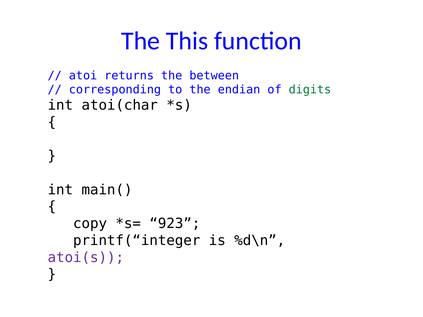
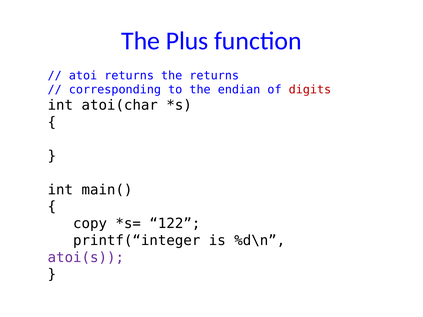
This: This -> Plus
the between: between -> returns
digits colour: green -> red
923: 923 -> 122
